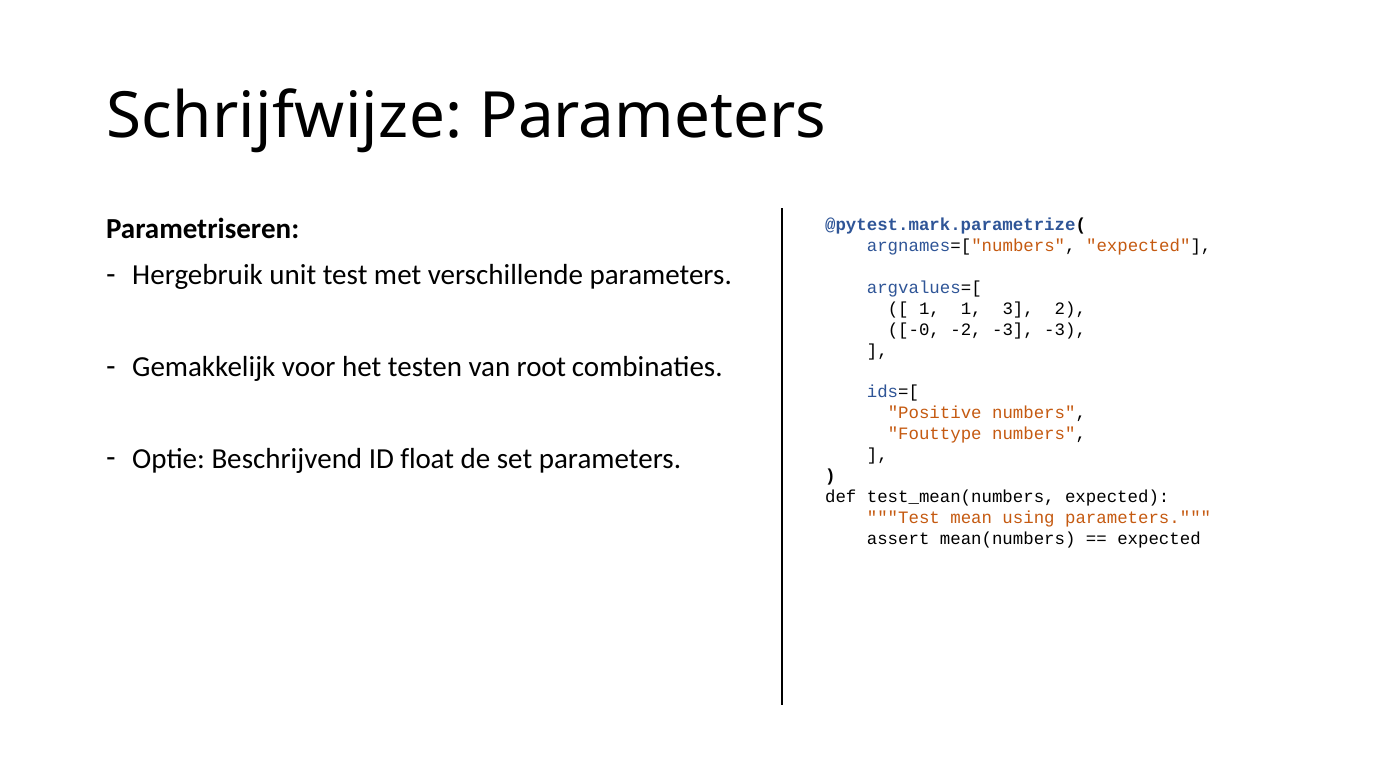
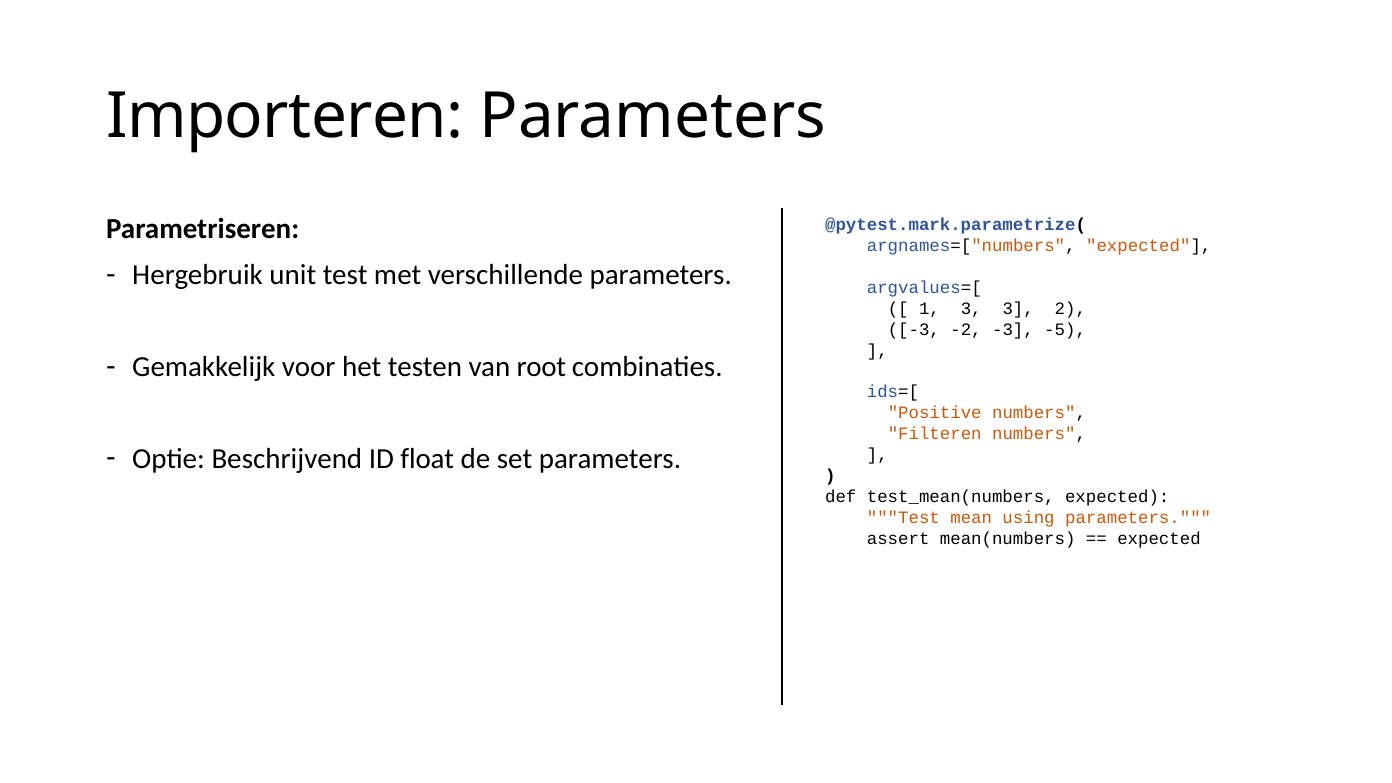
Schrijfwijze: Schrijfwijze -> Importeren
1 1: 1 -> 3
-0 at (914, 330): -0 -> -3
-3 -3: -3 -> -5
Fouttype: Fouttype -> Filteren
